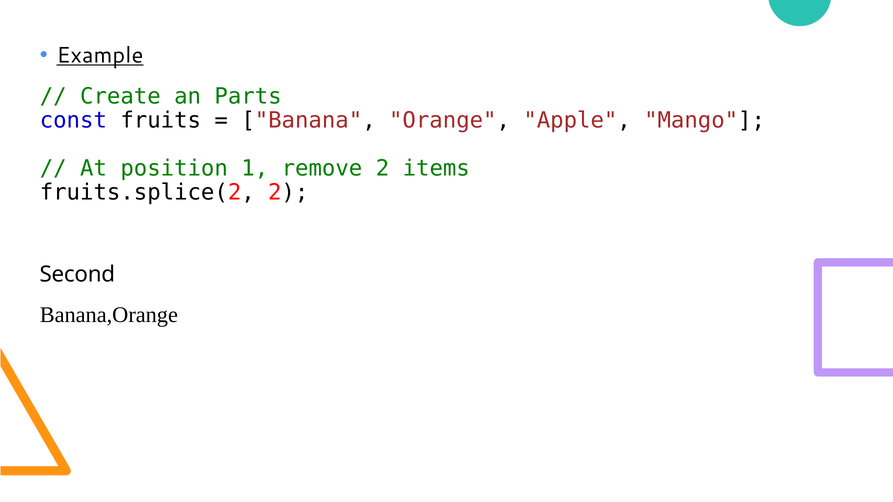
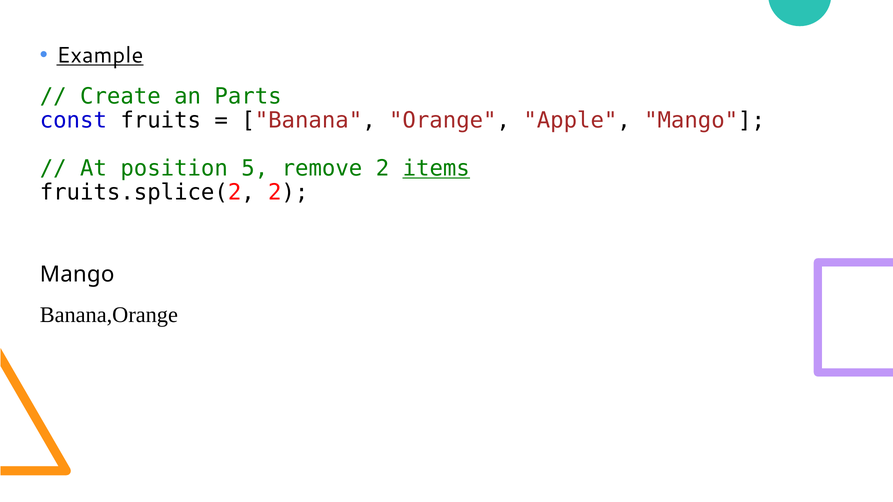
1: 1 -> 5
items underline: none -> present
Second at (77, 274): Second -> Mango
